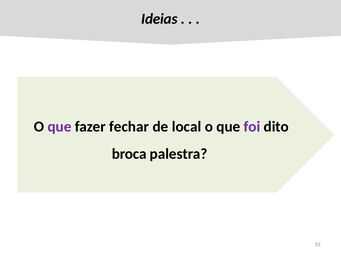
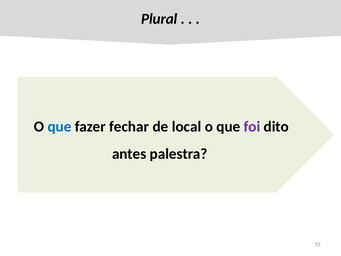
Ideias: Ideias -> Plural
que at (59, 127) colour: purple -> blue
broca: broca -> antes
